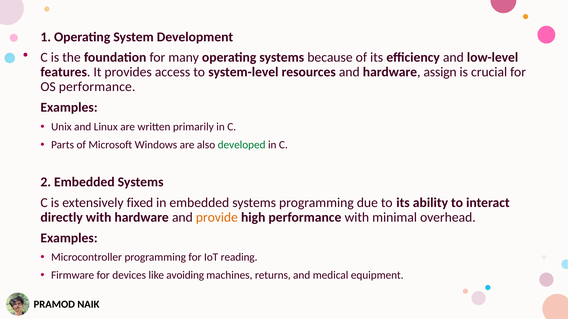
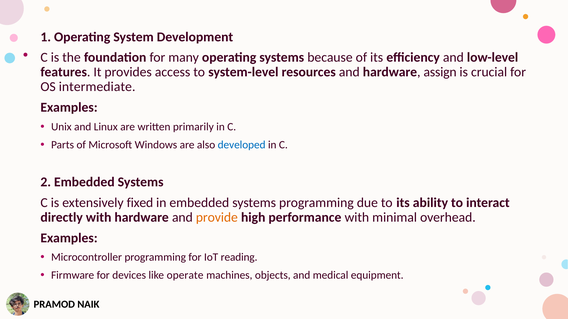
OS performance: performance -> intermediate
developed colour: green -> blue
avoiding: avoiding -> operate
returns: returns -> objects
